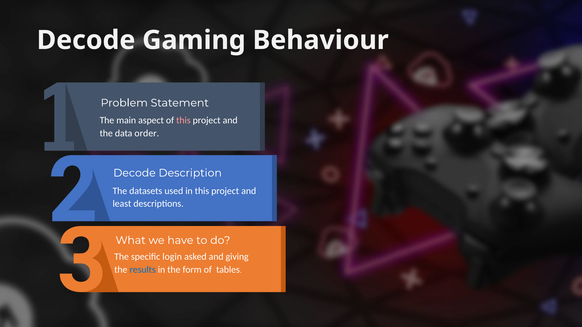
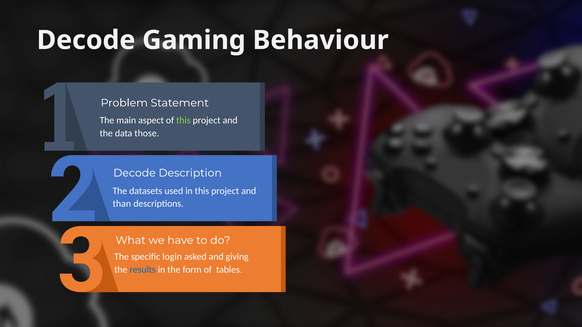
this at (183, 121) colour: pink -> light green
order: order -> those
least: least -> than
